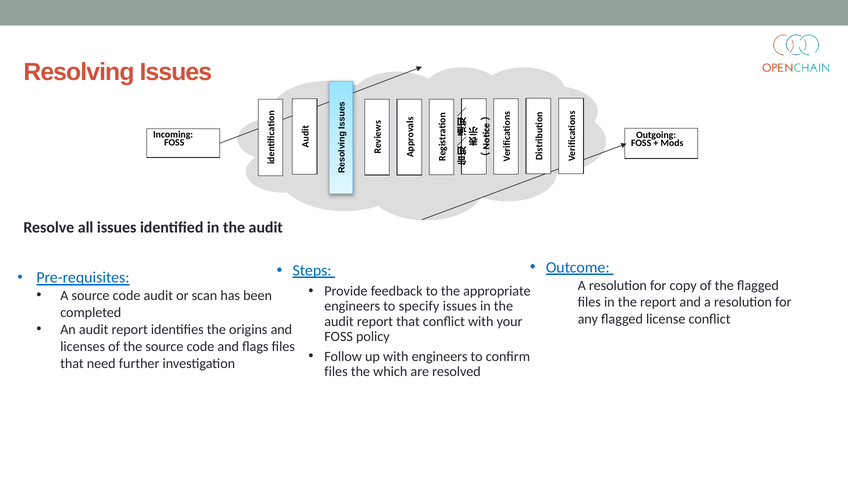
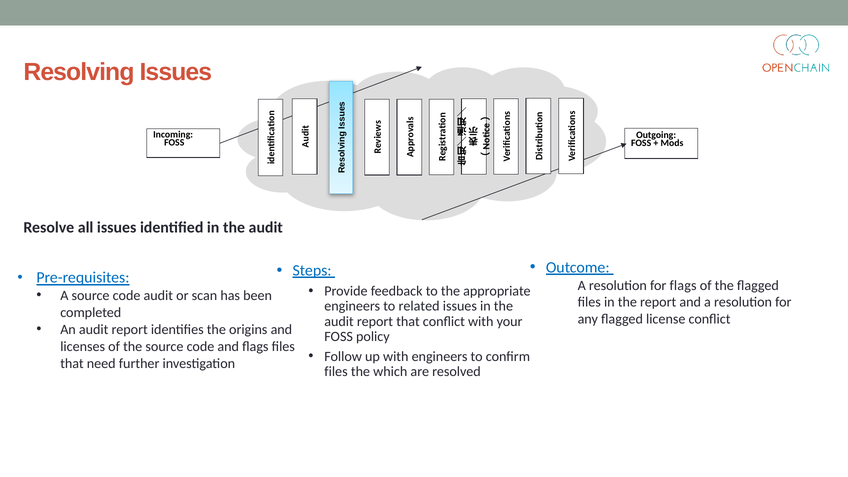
for copy: copy -> flags
specify: specify -> related
